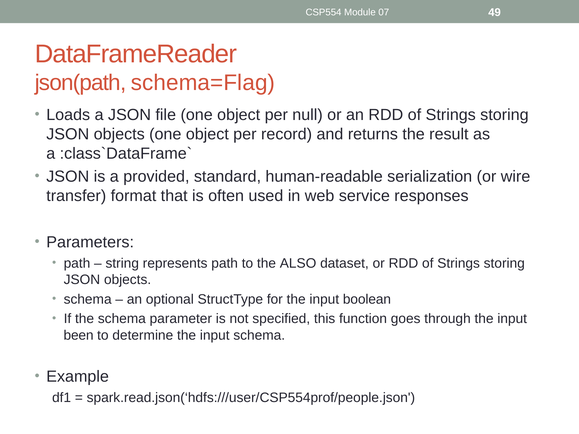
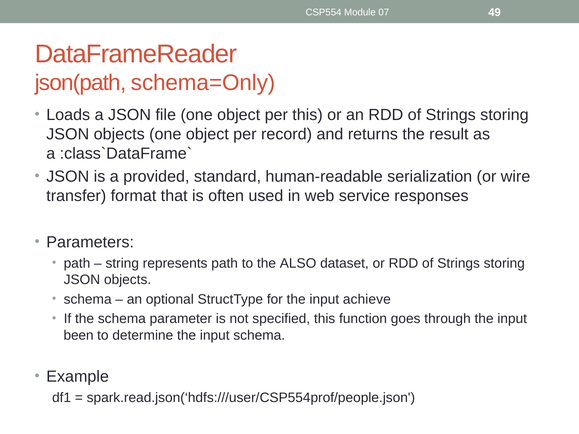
schema=Flag: schema=Flag -> schema=Only
per null: null -> this
boolean: boolean -> achieve
